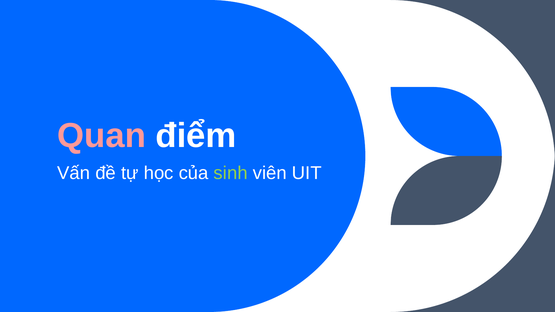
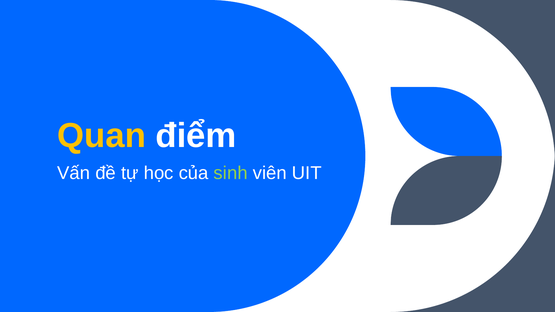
Quan colour: pink -> yellow
